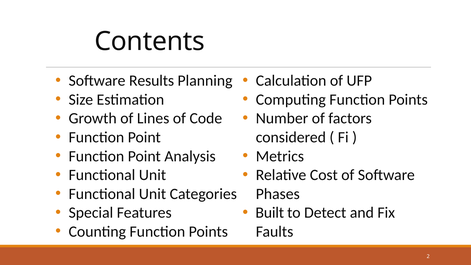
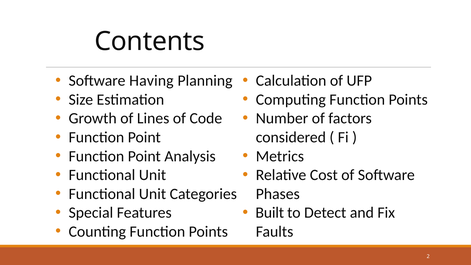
Results: Results -> Having
